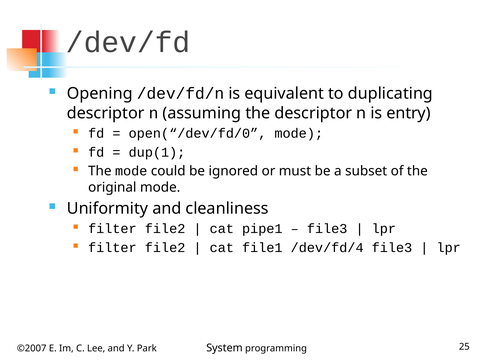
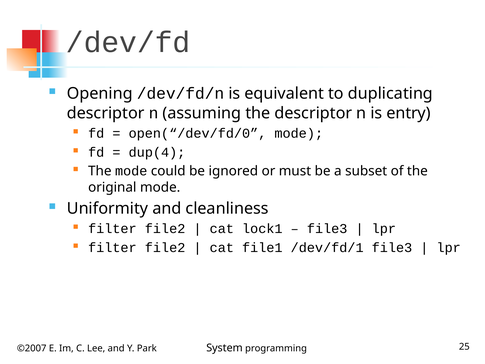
dup(1: dup(1 -> dup(4
pipe1: pipe1 -> lock1
/dev/fd/4: /dev/fd/4 -> /dev/fd/1
